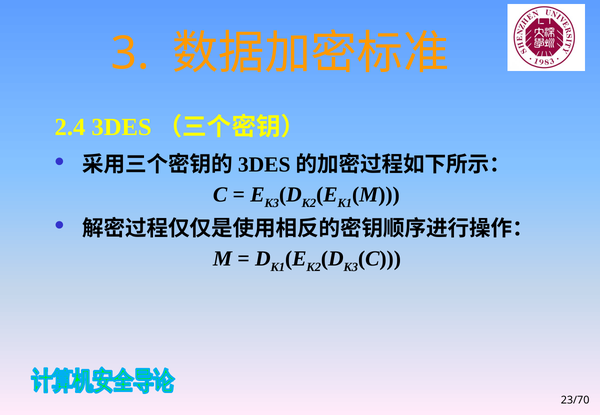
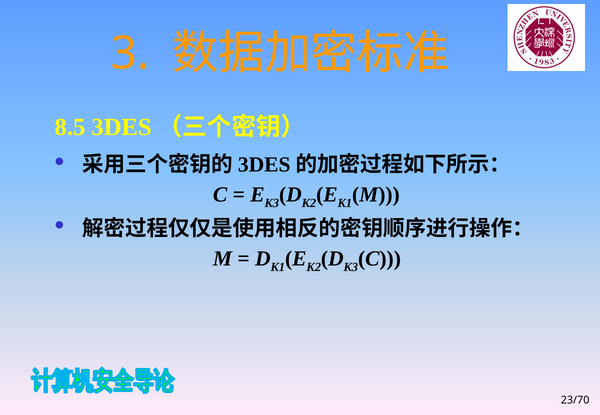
2.4: 2.4 -> 8.5
